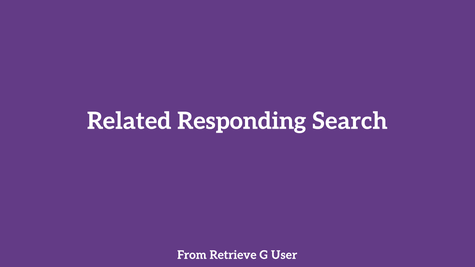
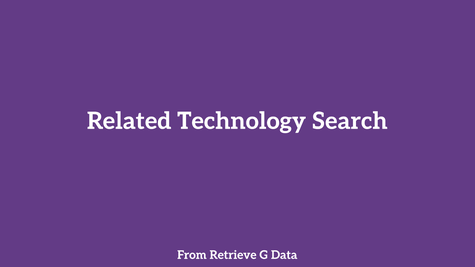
Responding: Responding -> Technology
User: User -> Data
